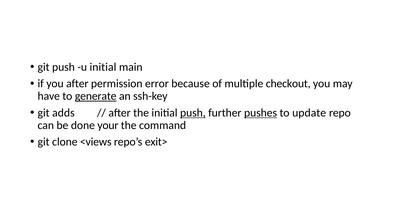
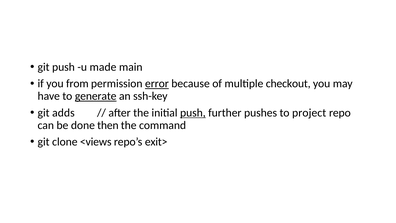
u initial: initial -> made
you after: after -> from
error underline: none -> present
pushes underline: present -> none
update: update -> project
your: your -> then
